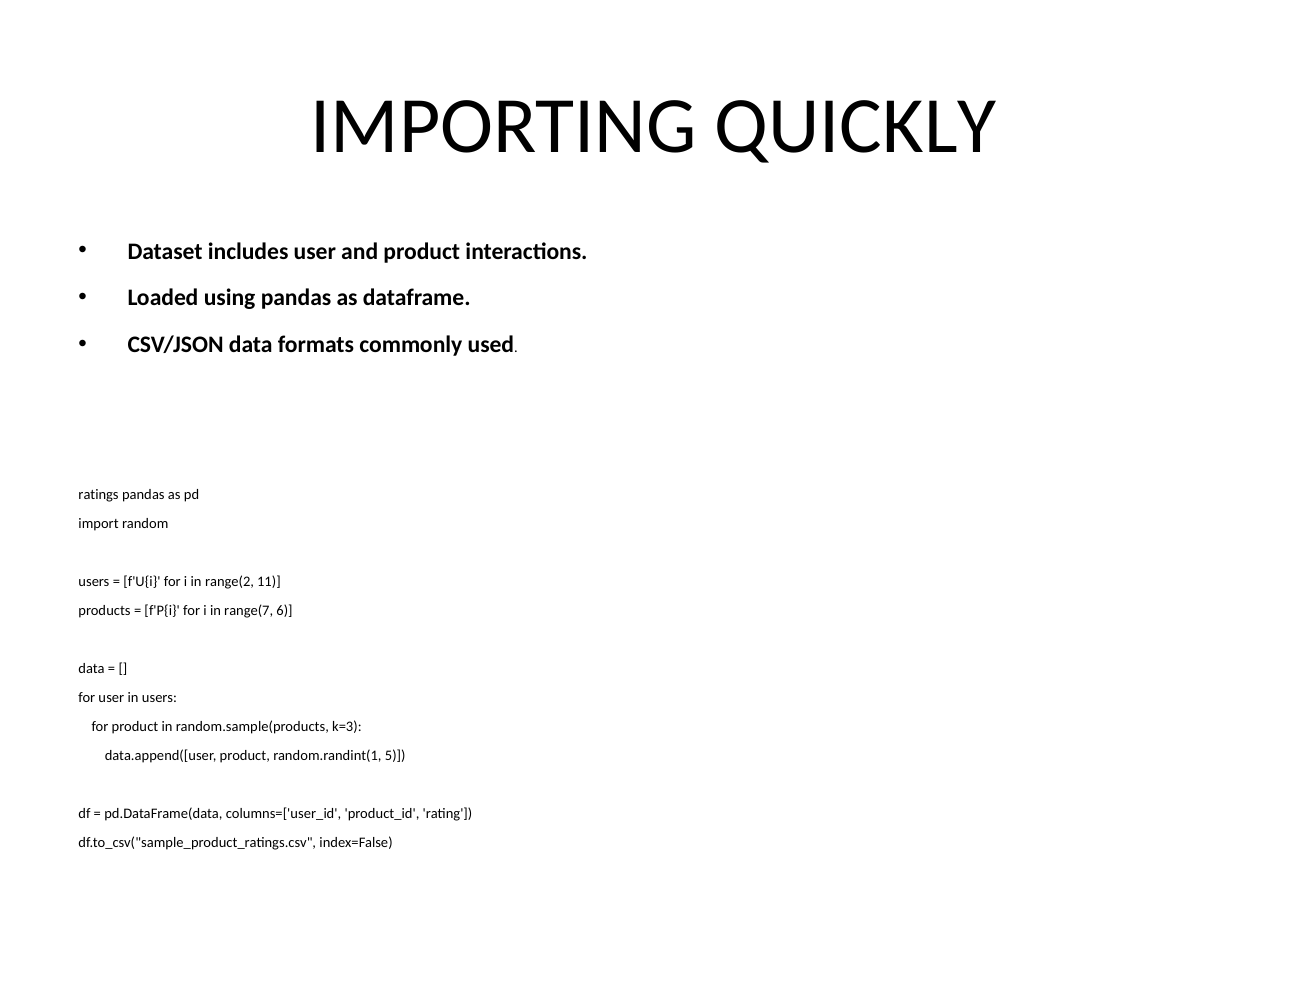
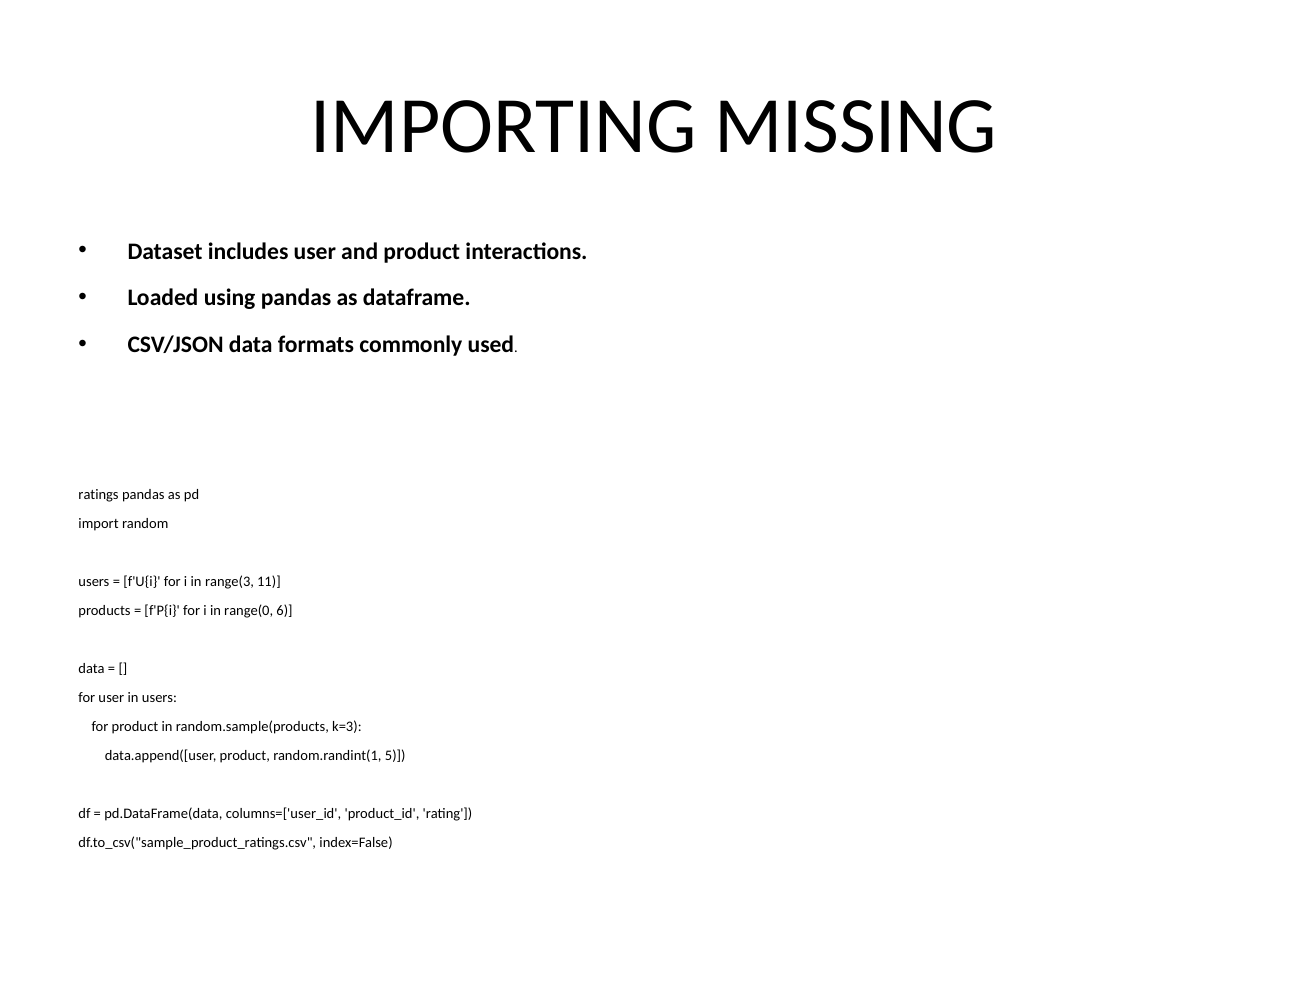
QUICKLY: QUICKLY -> MISSING
range(2: range(2 -> range(3
range(7: range(7 -> range(0
